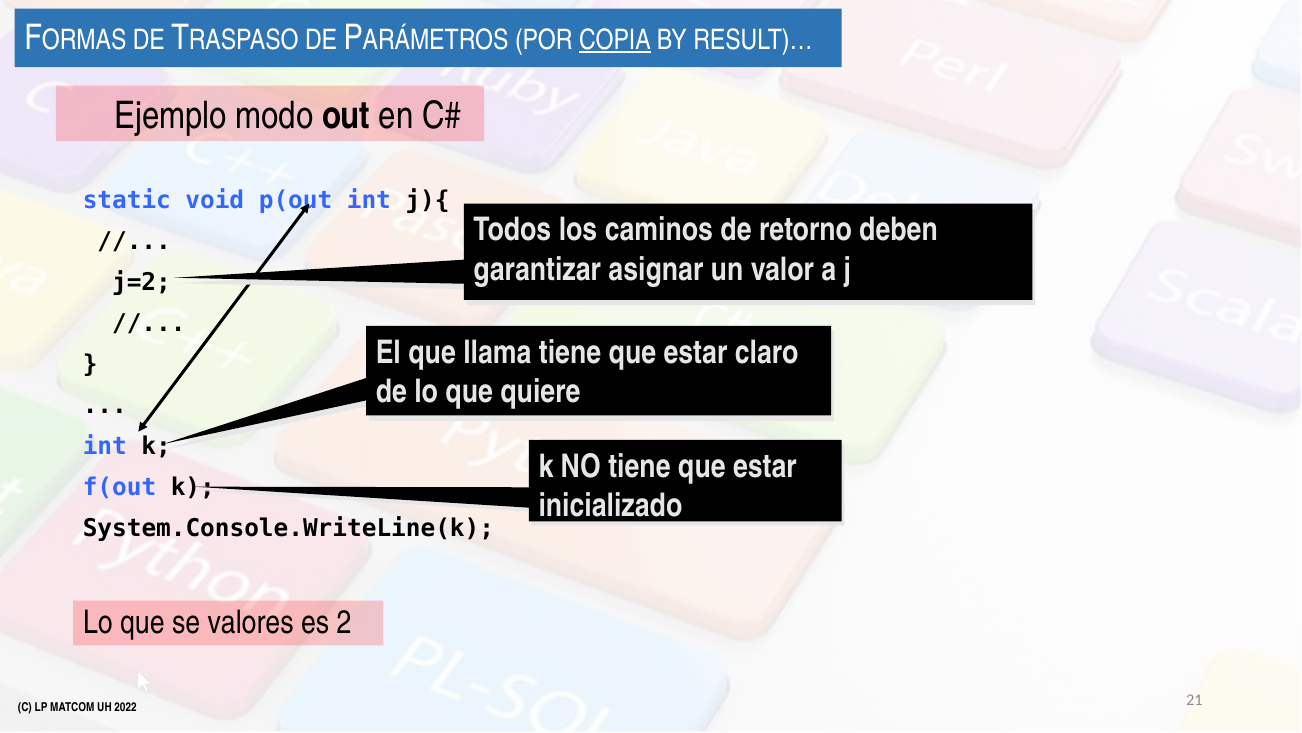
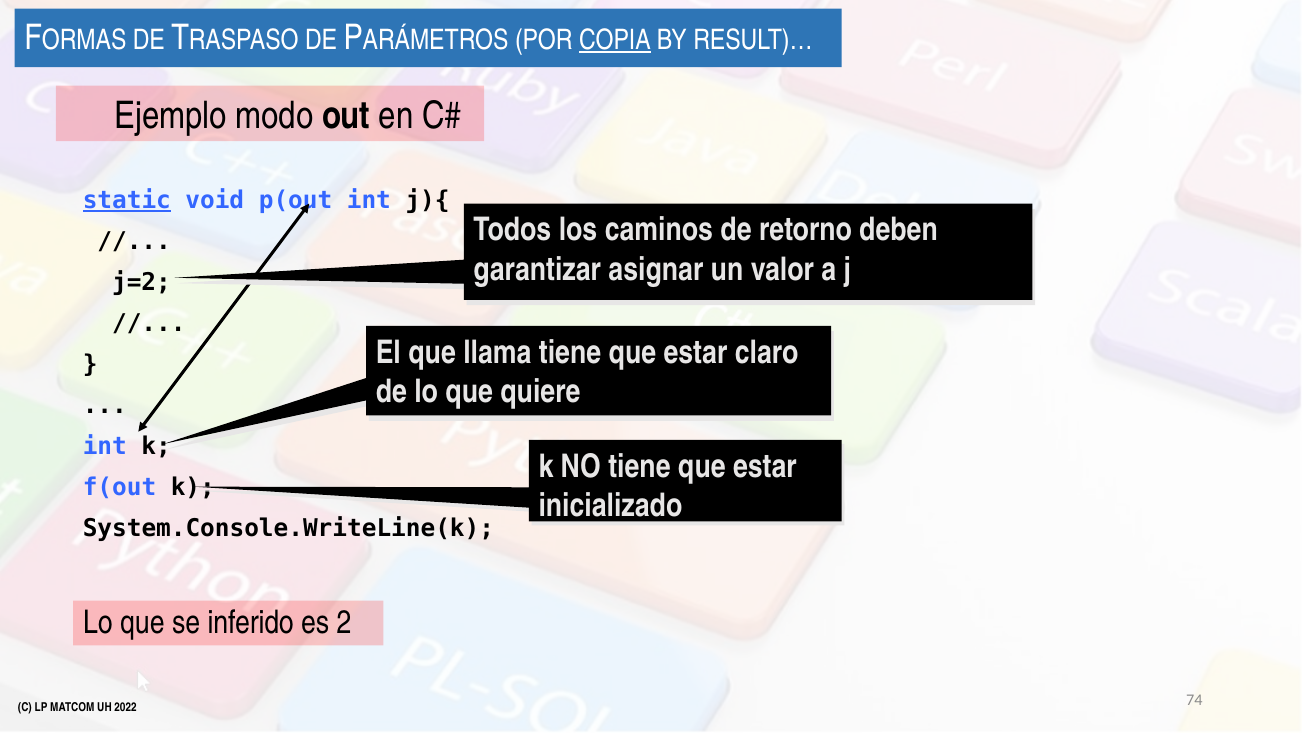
static underline: none -> present
valores: valores -> inferido
21: 21 -> 74
